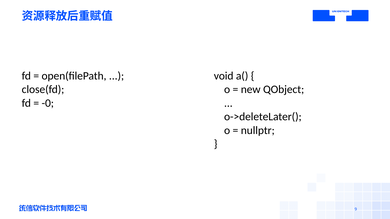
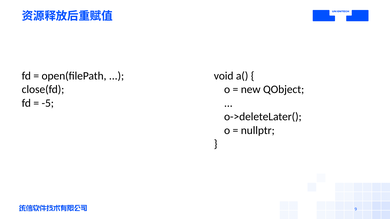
-0: -0 -> -5
